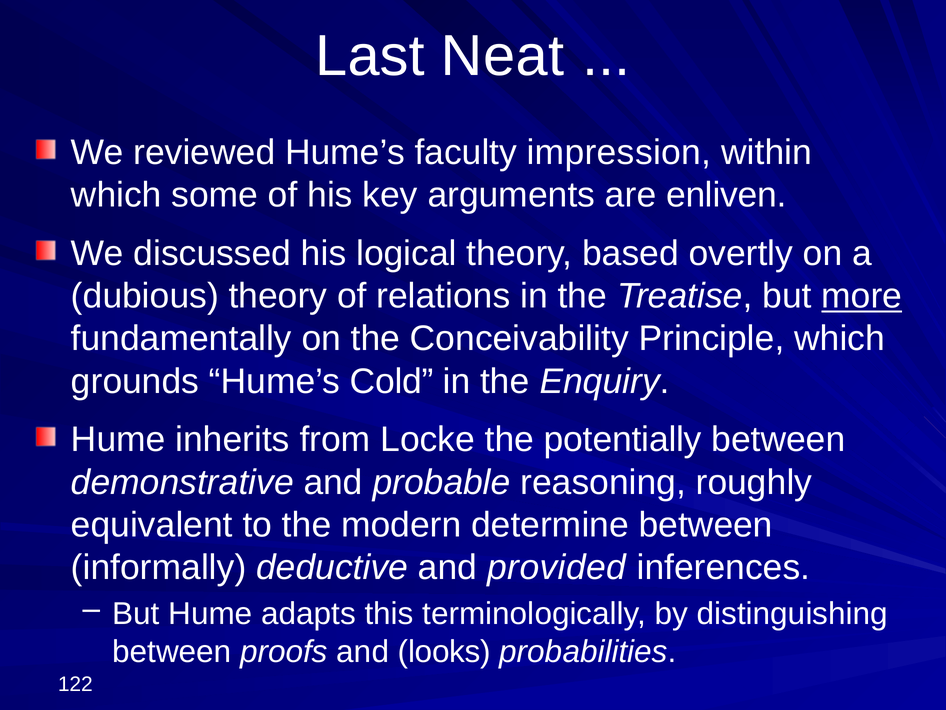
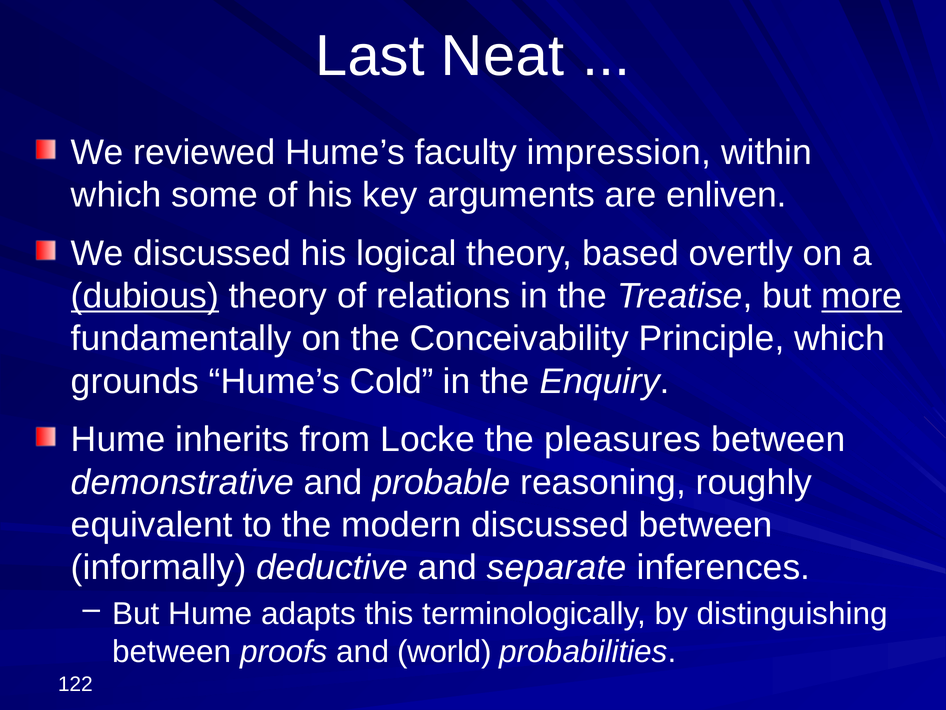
dubious underline: none -> present
potentially: potentially -> pleasures
modern determine: determine -> discussed
provided: provided -> separate
looks: looks -> world
